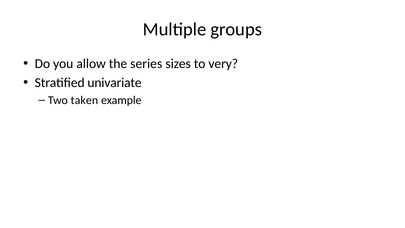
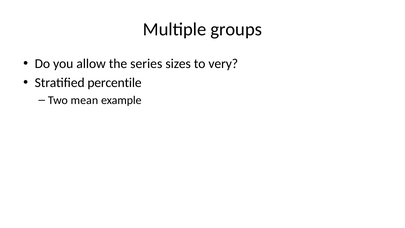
univariate: univariate -> percentile
taken: taken -> mean
